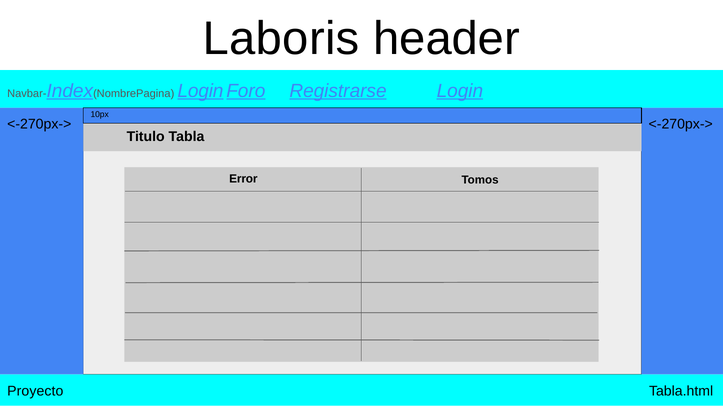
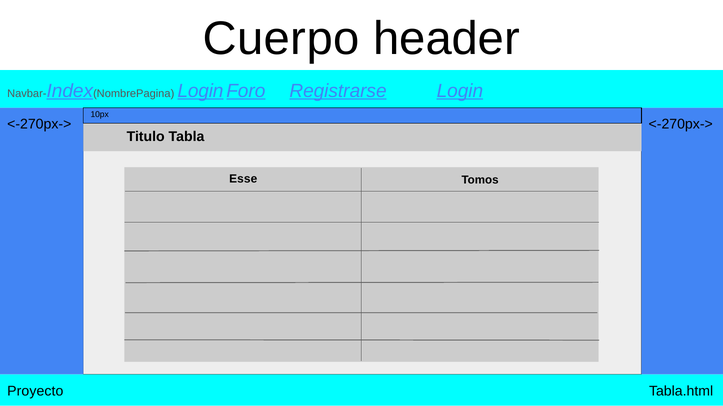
Laboris: Laboris -> Cuerpo
Error: Error -> Esse
